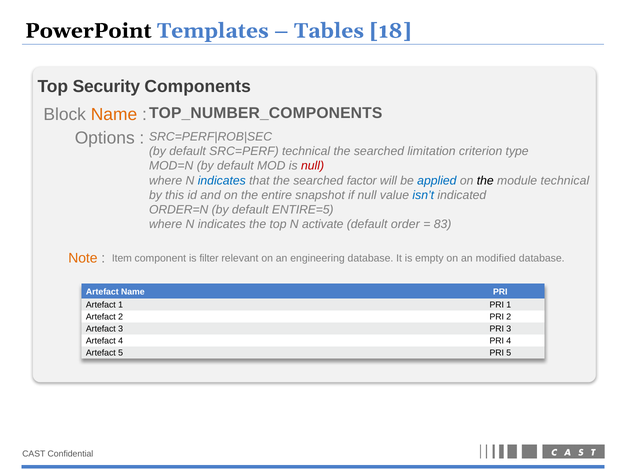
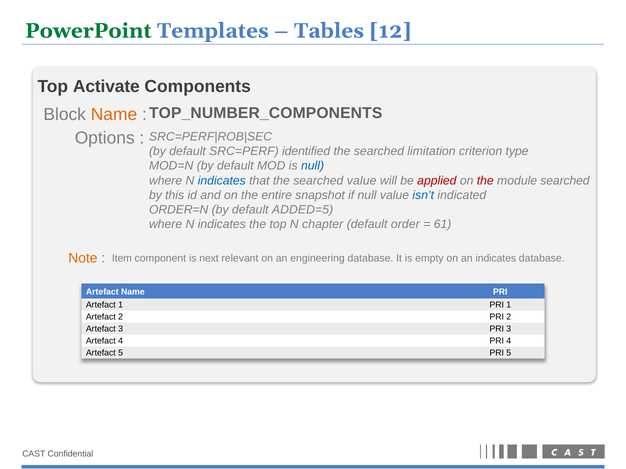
PowerPoint colour: black -> green
18: 18 -> 12
Security: Security -> Activate
SRC=PERF technical: technical -> identified
null at (313, 166) colour: red -> blue
searched factor: factor -> value
applied colour: blue -> red
the at (485, 181) colour: black -> red
module technical: technical -> searched
ENTIRE=5: ENTIRE=5 -> ADDED=5
activate: activate -> chapter
83: 83 -> 61
filter: filter -> next
an modified: modified -> indicates
